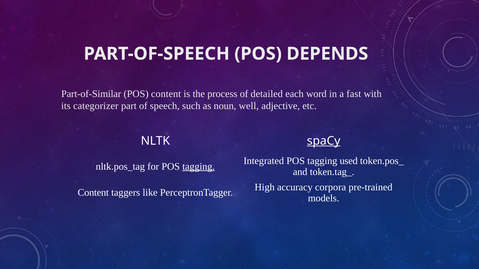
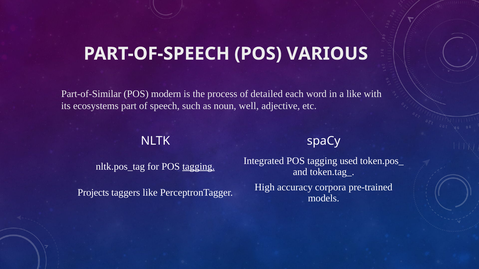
DEPENDS: DEPENDS -> VARIOUS
POS content: content -> modern
a fast: fast -> like
categorizer: categorizer -> ecosystems
spaCy underline: present -> none
Content at (93, 193): Content -> Projects
